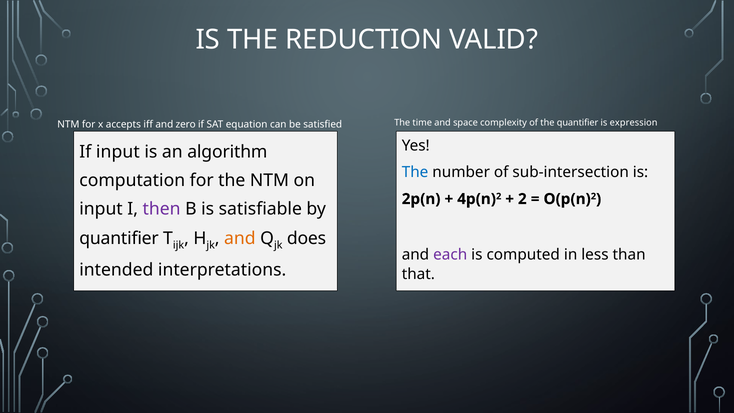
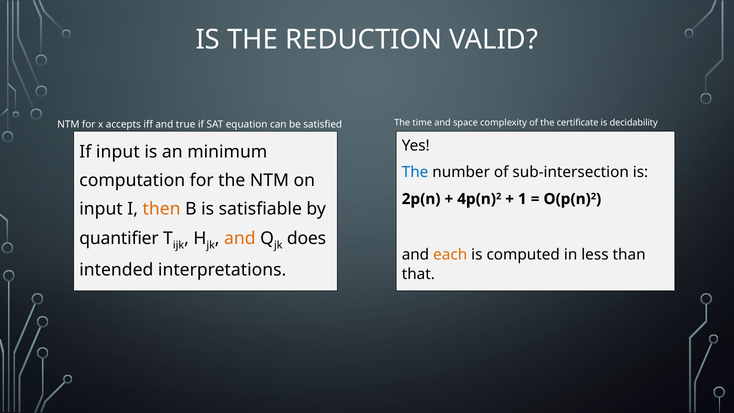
zero: zero -> true
the quantifier: quantifier -> certificate
expression: expression -> decidability
algorithm: algorithm -> minimum
2 at (522, 199): 2 -> 1
then colour: purple -> orange
each colour: purple -> orange
